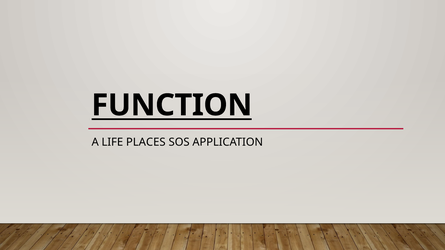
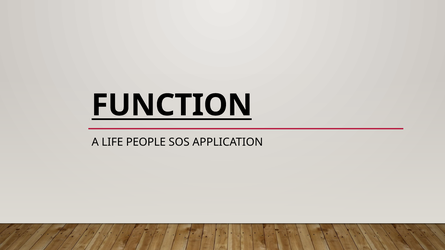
PLACES: PLACES -> PEOPLE
